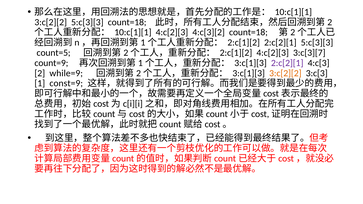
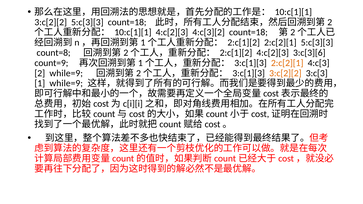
count=5: count=5 -> count=8
3:c[3][7: 3:c[3][7 -> 3:c[3][6
2:c[2][1 at (287, 63) colour: purple -> orange
const=9 at (66, 83): const=9 -> while=9
